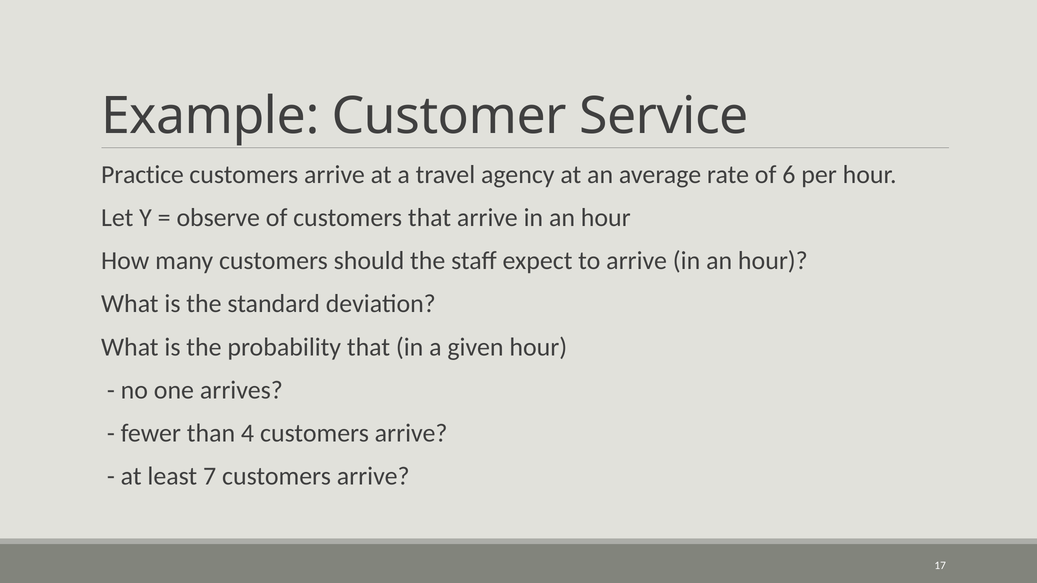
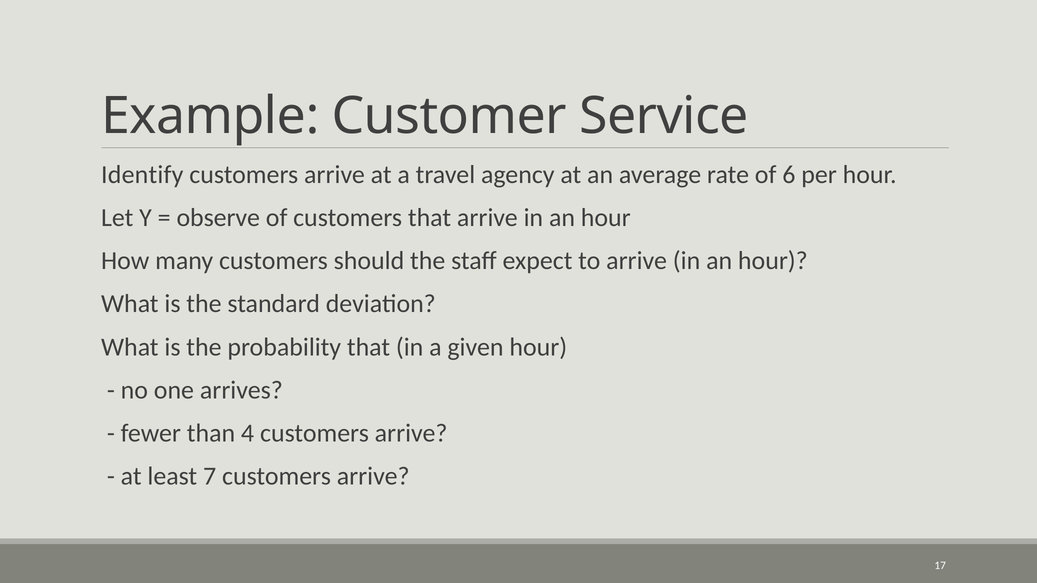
Practice: Practice -> Identify
